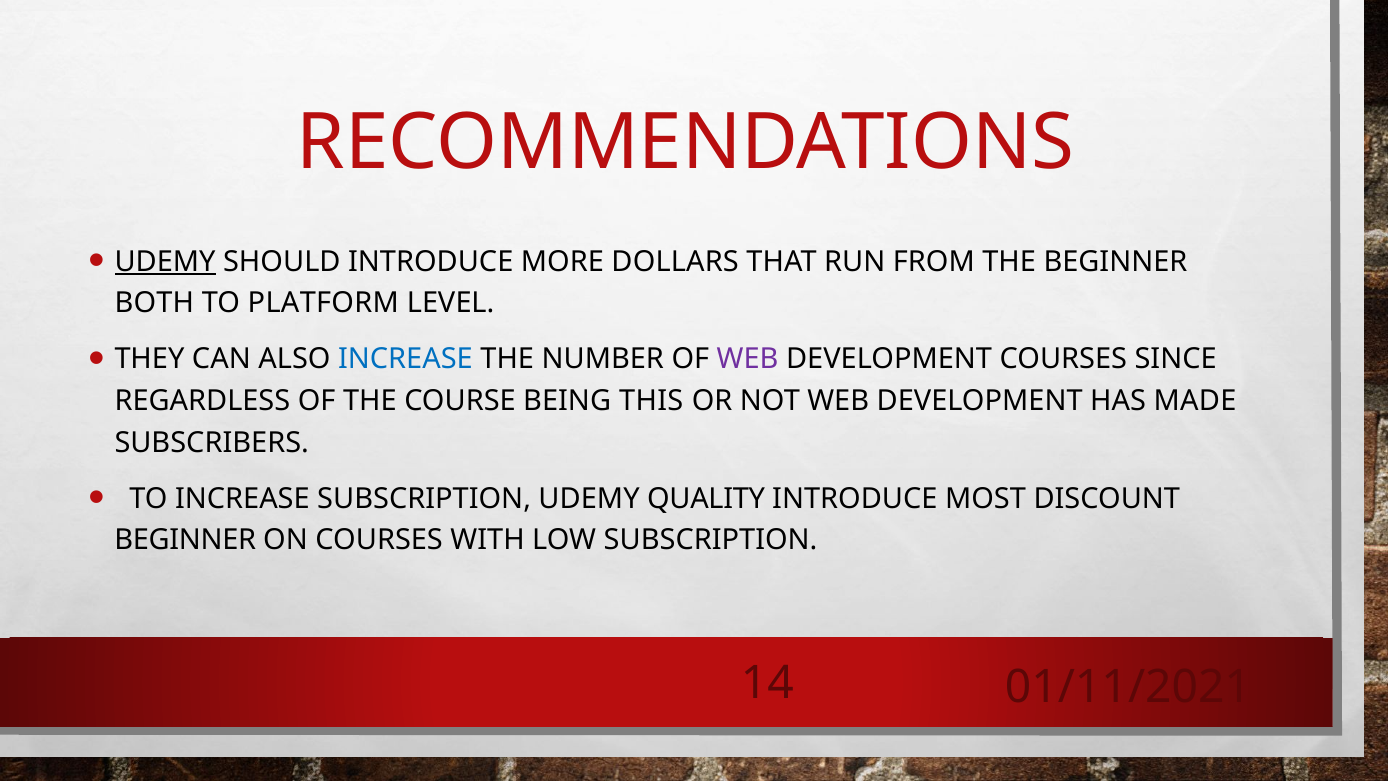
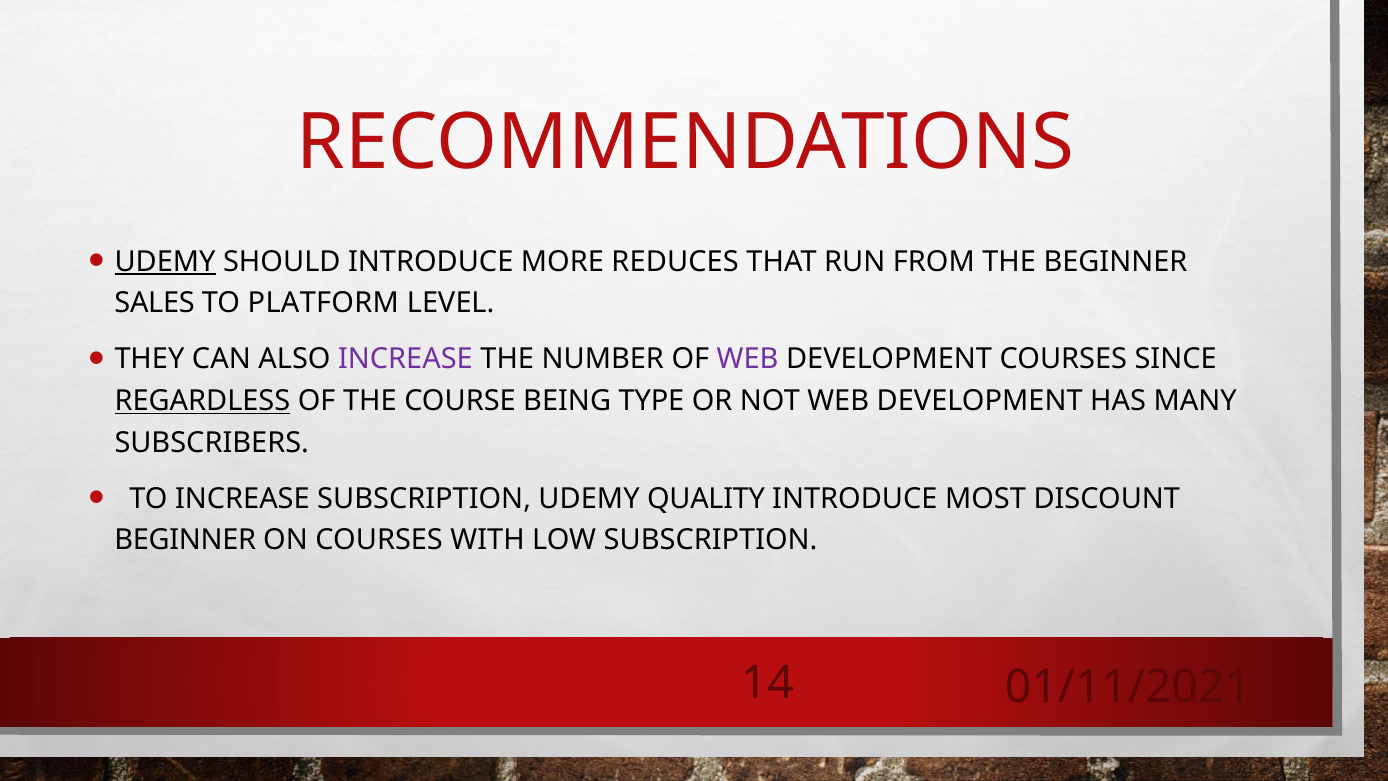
DOLLARS: DOLLARS -> REDUCES
BOTH: BOTH -> SALES
INCREASE at (405, 359) colour: blue -> purple
REGARDLESS underline: none -> present
THIS: THIS -> TYPE
MADE: MADE -> MANY
